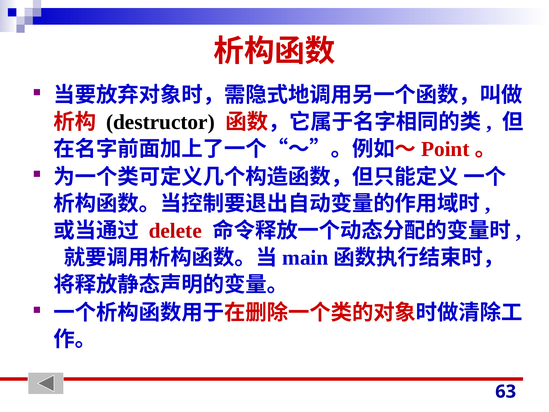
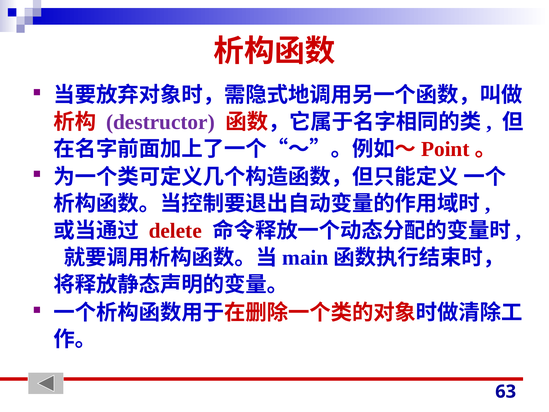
destructor colour: black -> purple
